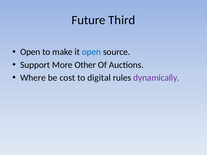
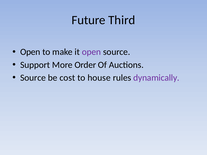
open at (91, 52) colour: blue -> purple
Other: Other -> Order
Where at (33, 78): Where -> Source
digital: digital -> house
